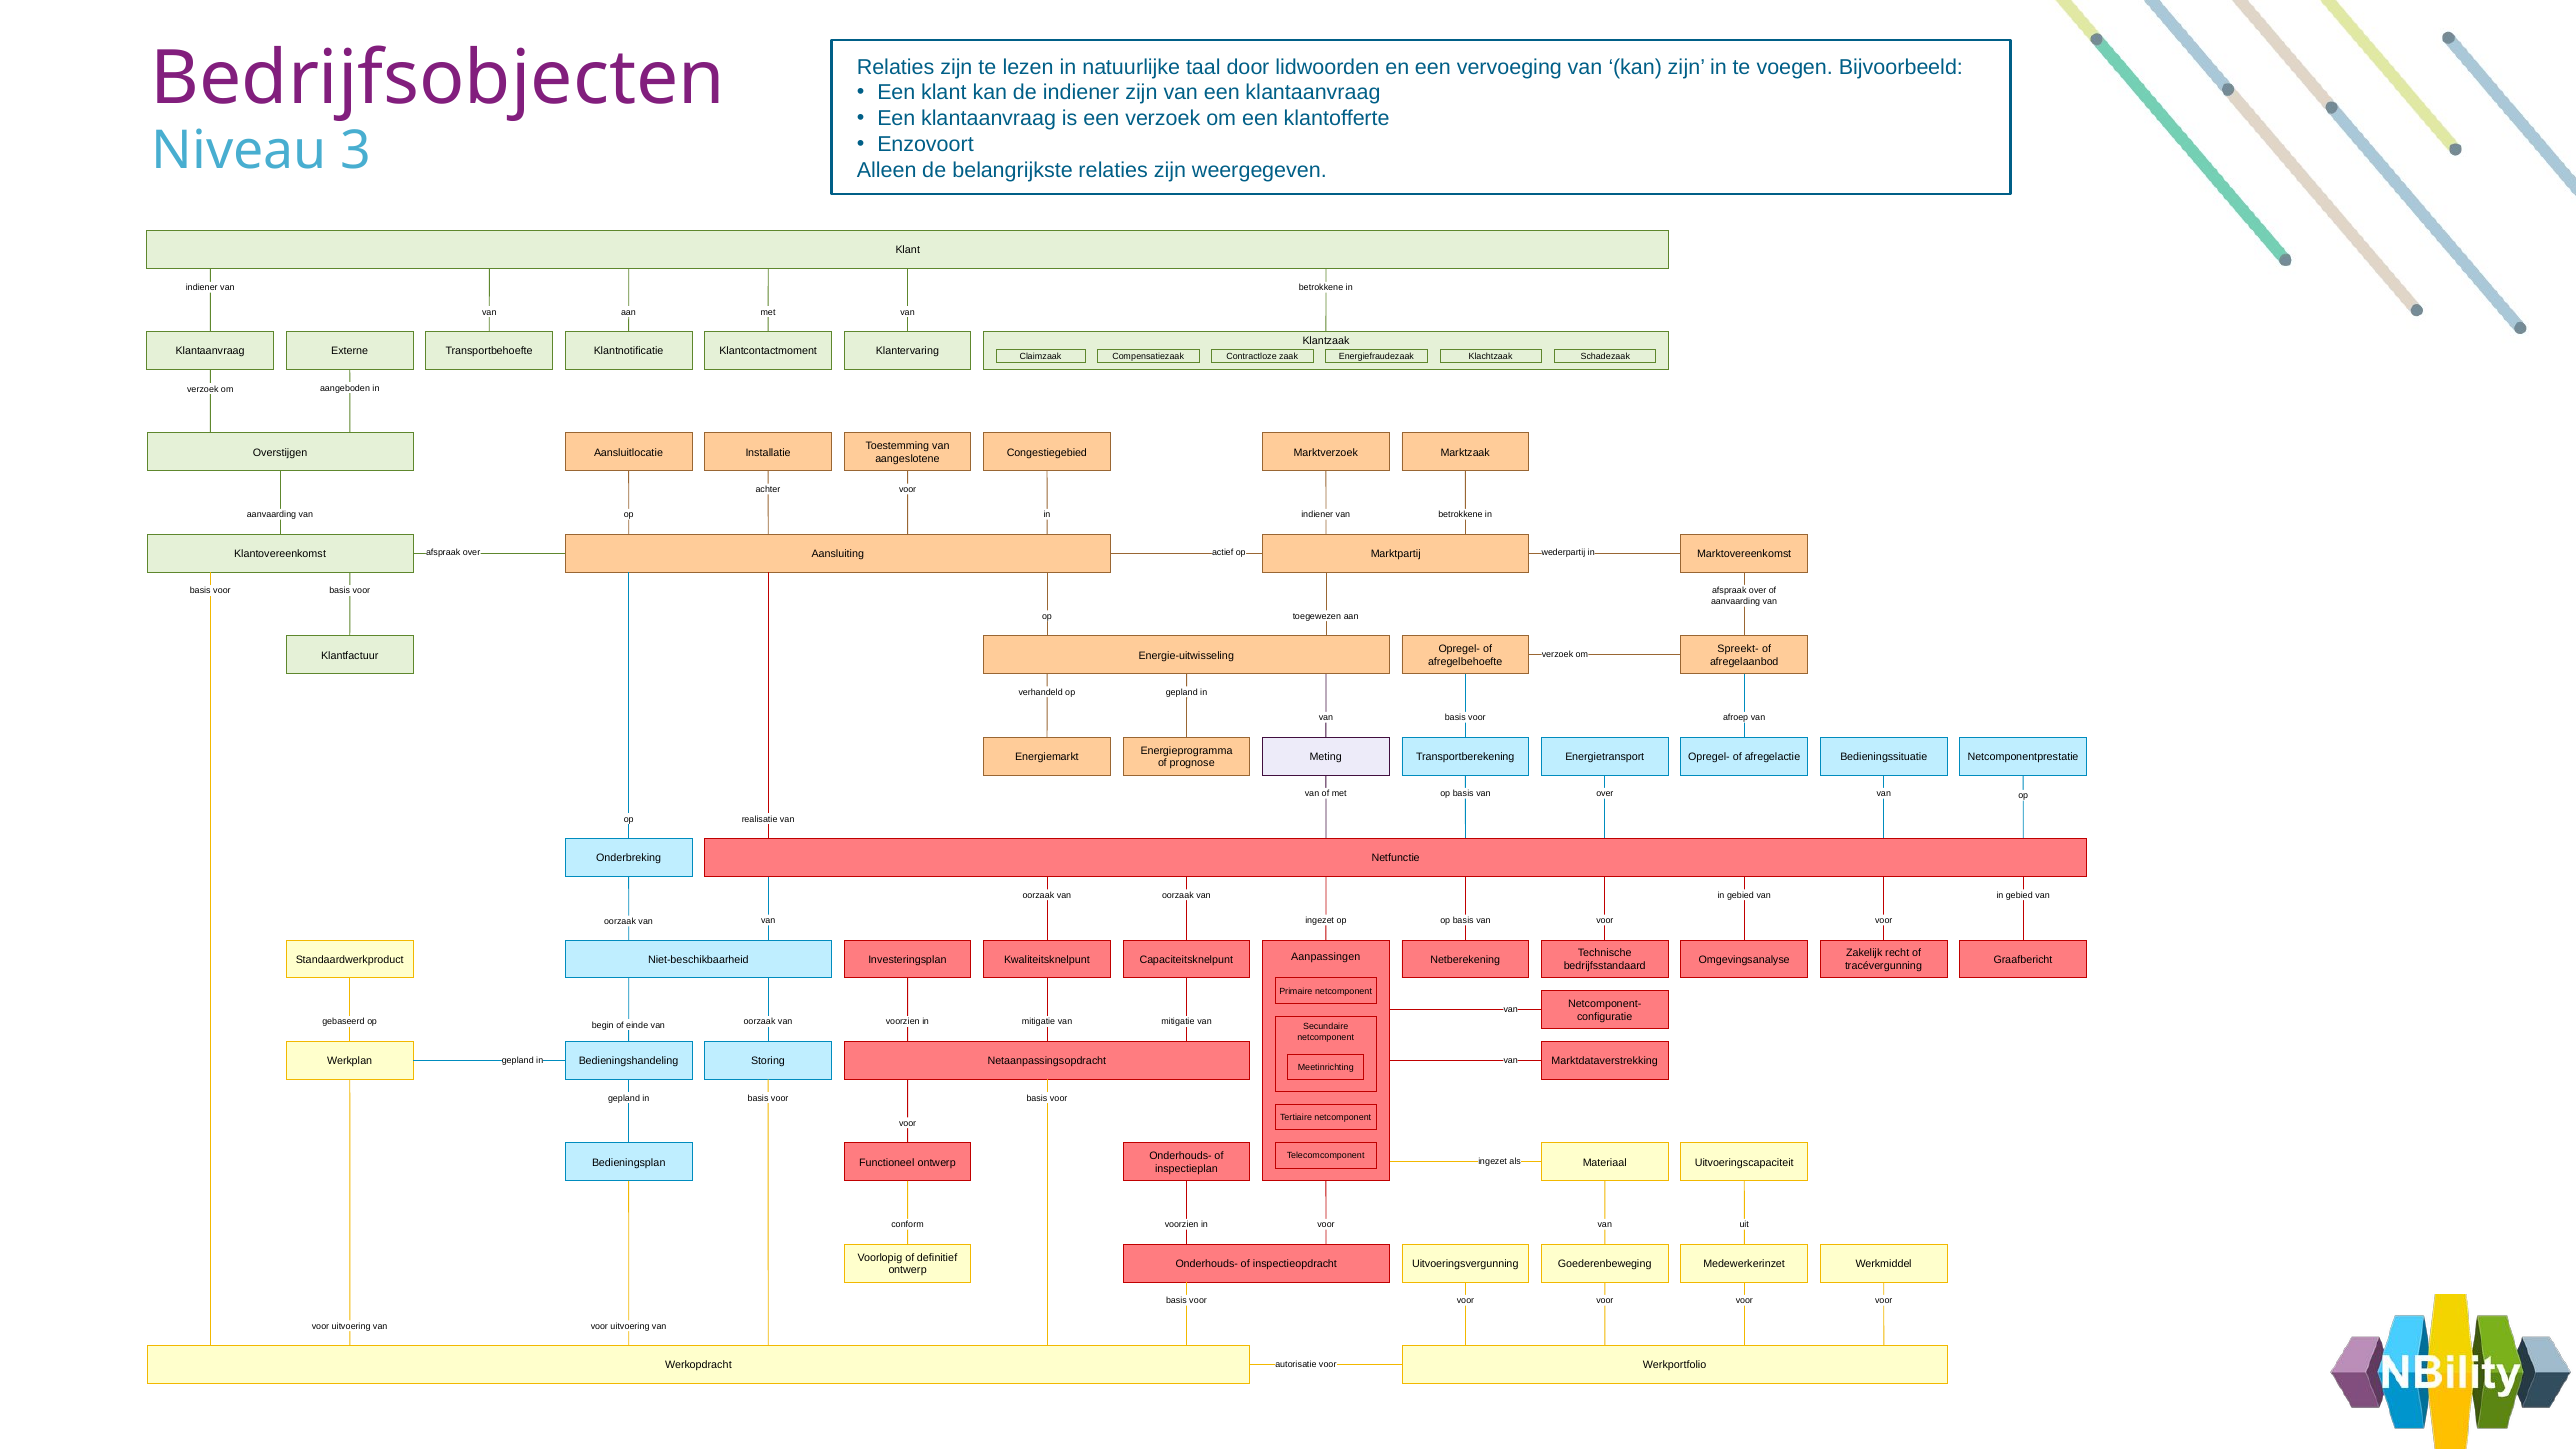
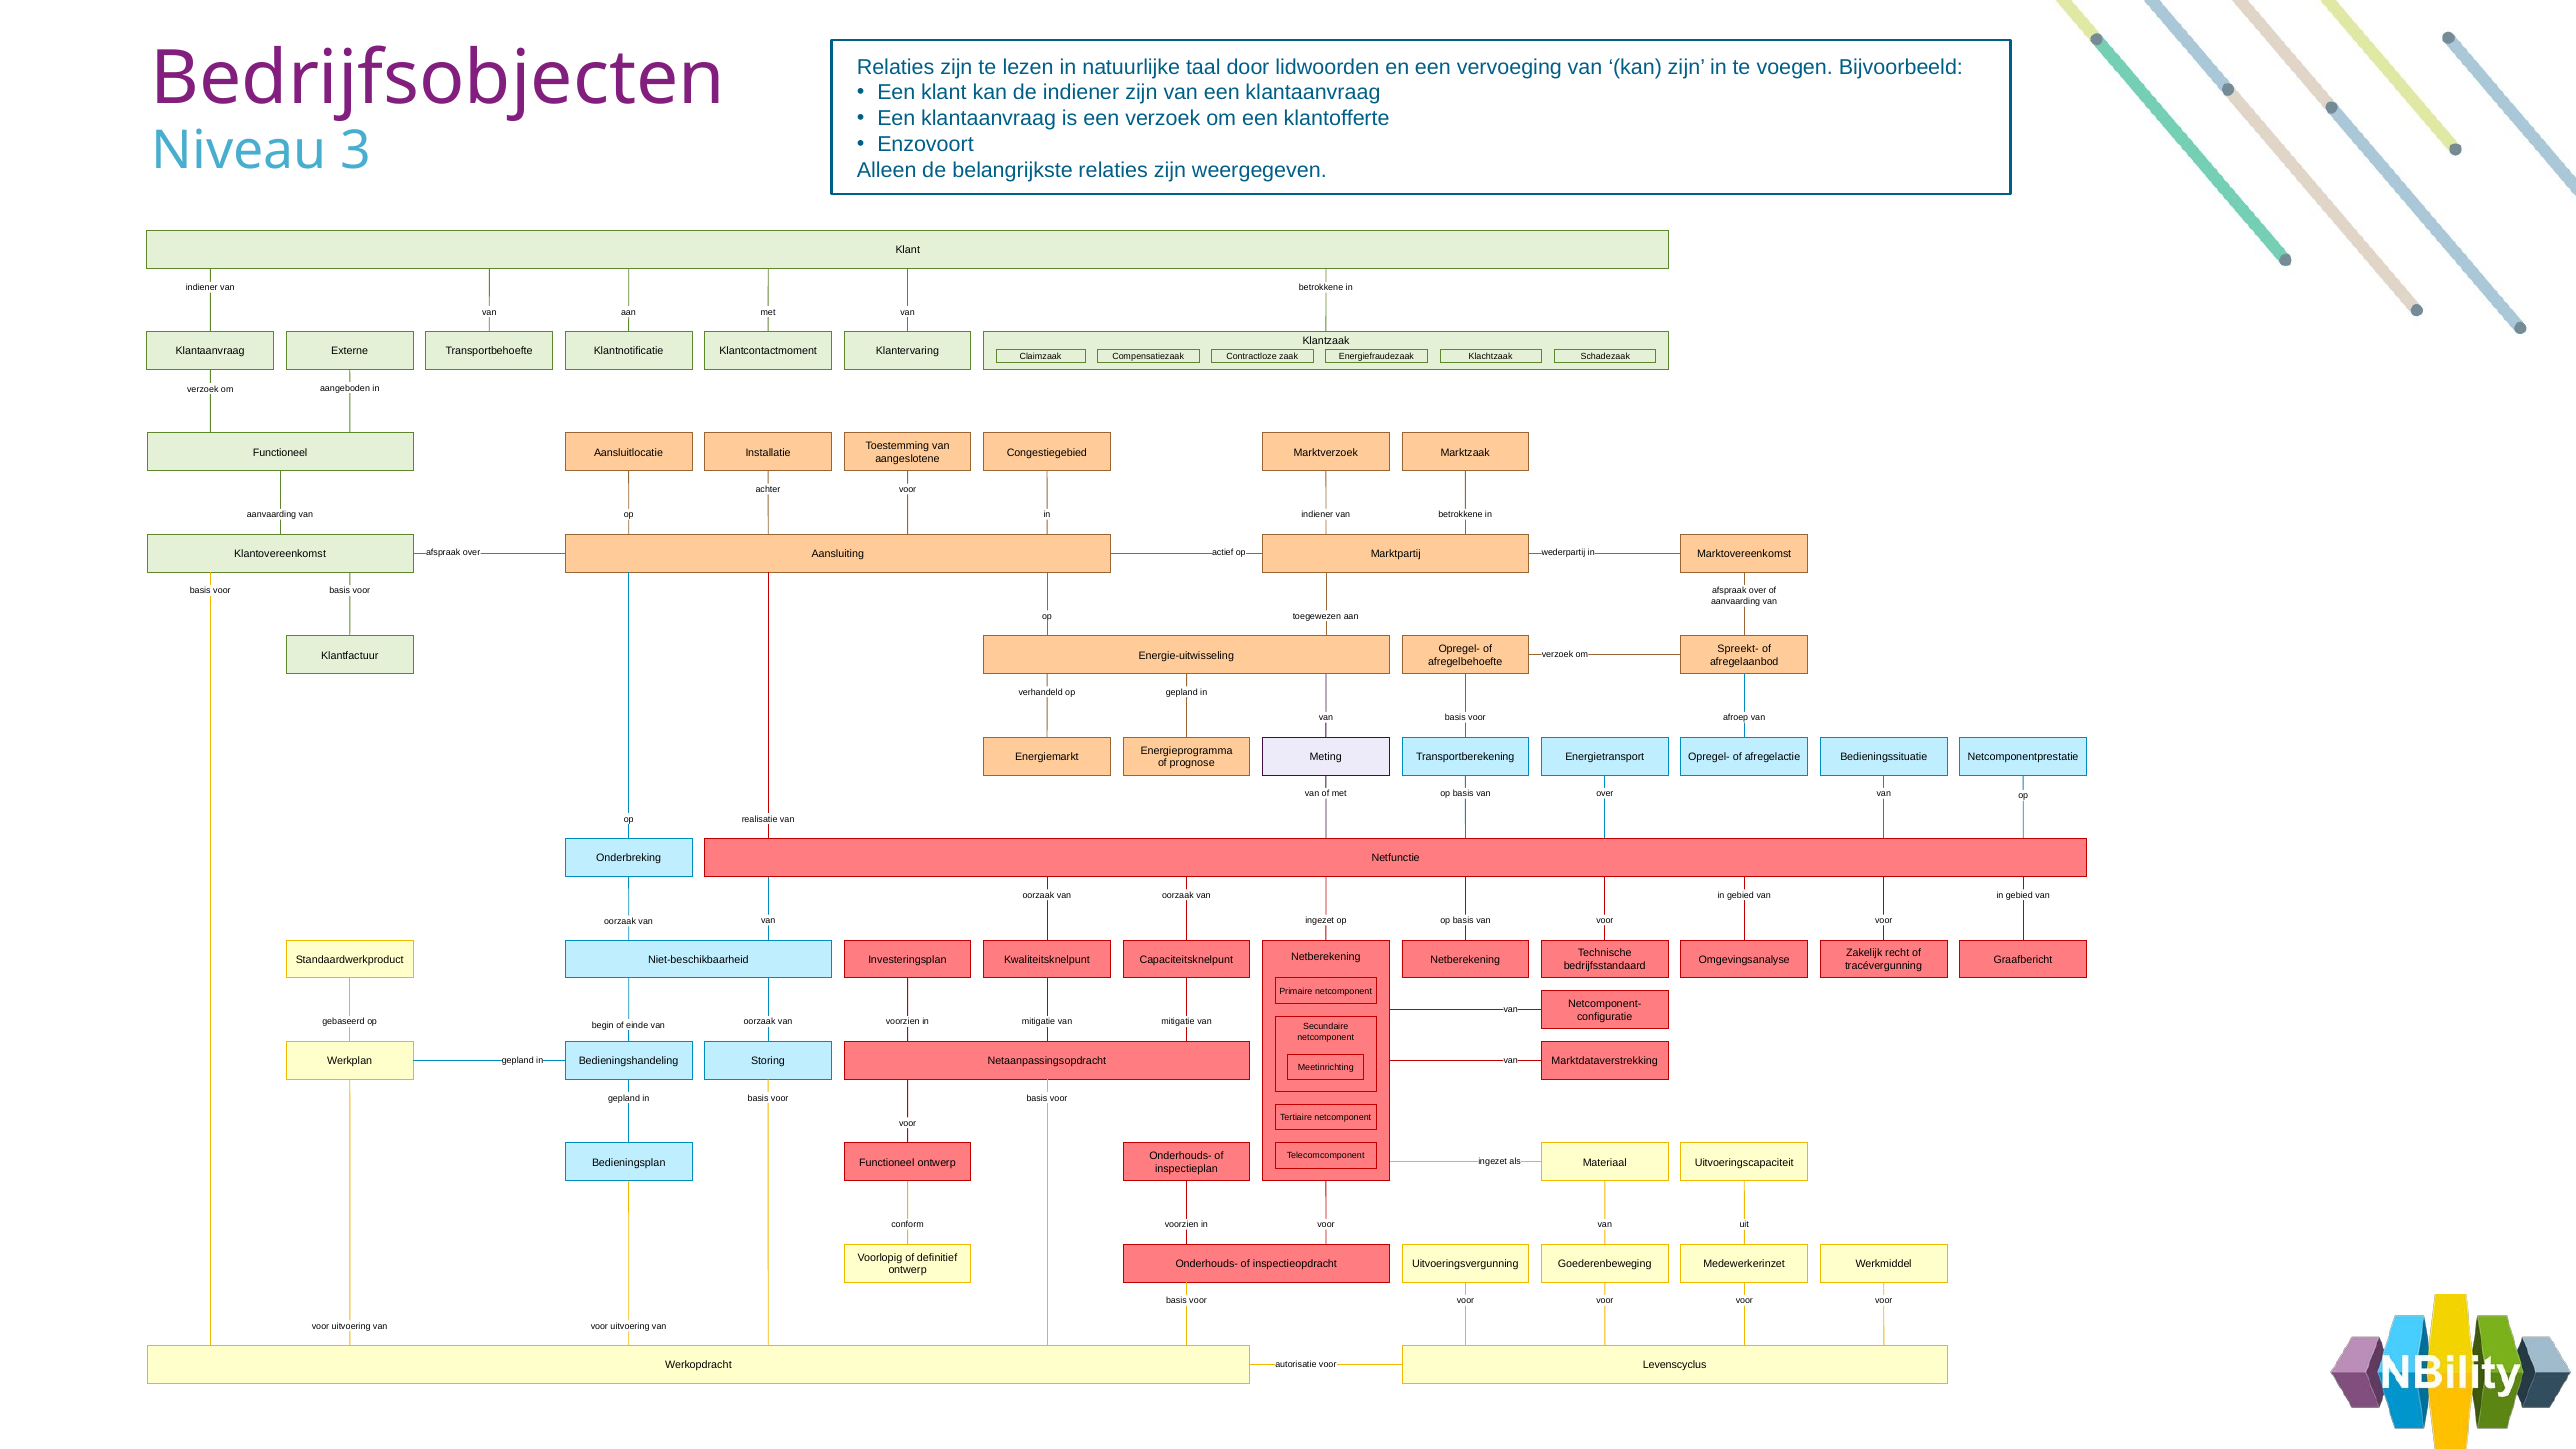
Overstijgen at (280, 453): Overstijgen -> Functioneel
Aanpassingen at (1326, 957): Aanpassingen -> Netberekening
Werkportfolio: Werkportfolio -> Levenscyclus
